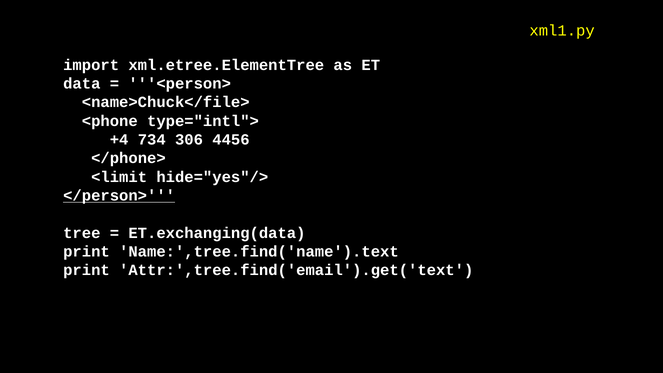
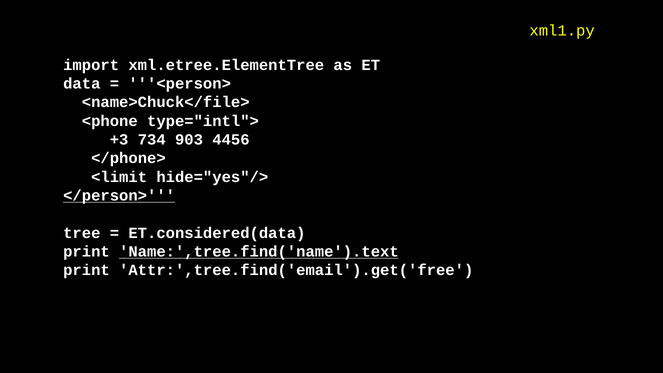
+4: +4 -> +3
306: 306 -> 903
ET.exchanging(data: ET.exchanging(data -> ET.considered(data
Name:',tree.find('name').text underline: none -> present
Attr:',tree.find('email').get('text: Attr:',tree.find('email').get('text -> Attr:',tree.find('email').get('free
